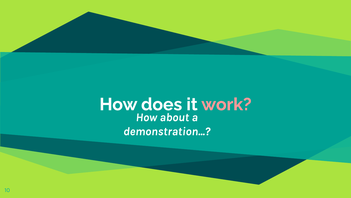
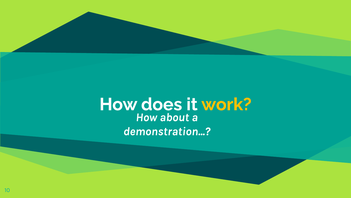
work colour: pink -> yellow
